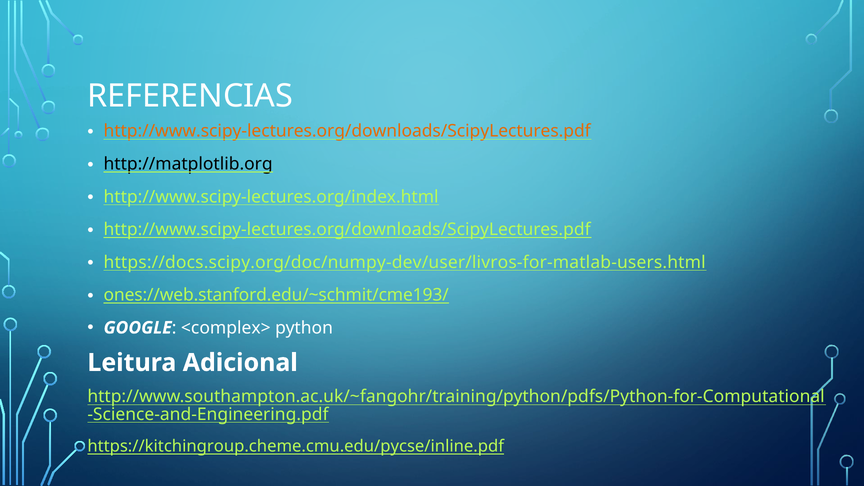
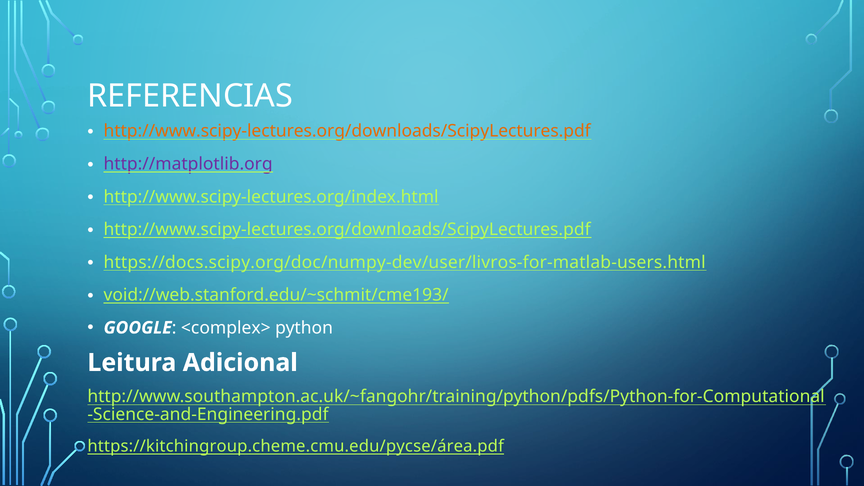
http://matplotlib.org colour: black -> purple
ones://web.stanford.edu/~schmit/cme193/: ones://web.stanford.edu/~schmit/cme193/ -> void://web.stanford.edu/~schmit/cme193/
https://kitchingroup.cheme.cmu.edu/pycse/inline.pdf: https://kitchingroup.cheme.cmu.edu/pycse/inline.pdf -> https://kitchingroup.cheme.cmu.edu/pycse/área.pdf
